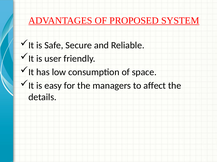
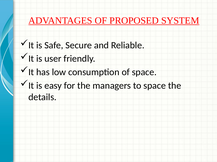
to affect: affect -> space
